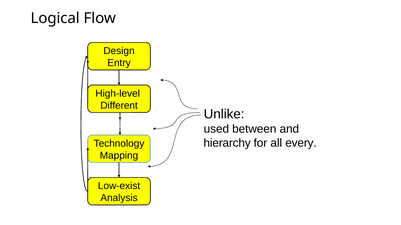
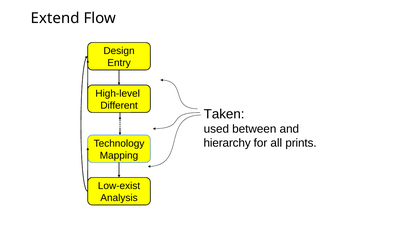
Logical: Logical -> Extend
Unlike: Unlike -> Taken
every: every -> prints
